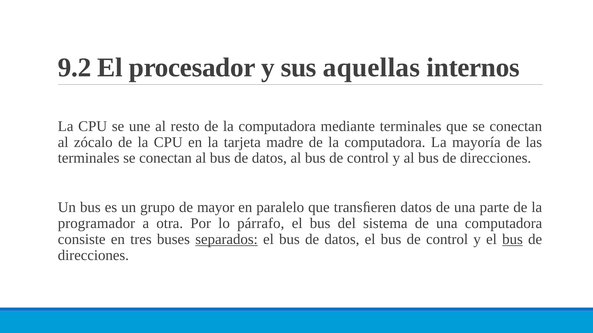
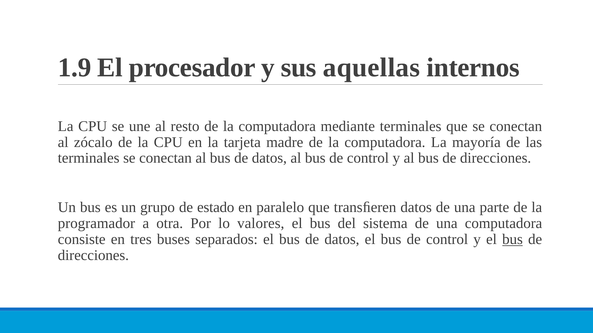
9.2: 9.2 -> 1.9
mayor: mayor -> estado
párrafo: párrafo -> valores
separados underline: present -> none
